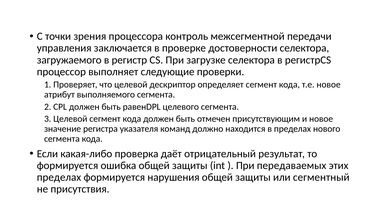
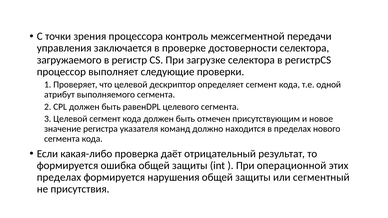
т.е новое: новое -> одной
передаваемых: передаваемых -> операционной
